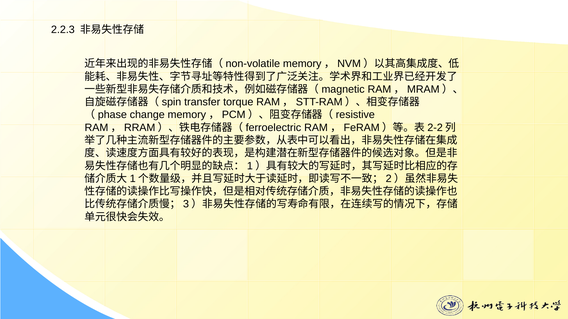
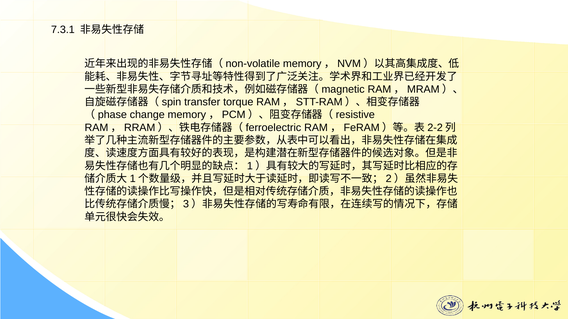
2.2.3: 2.2.3 -> 7.3.1
